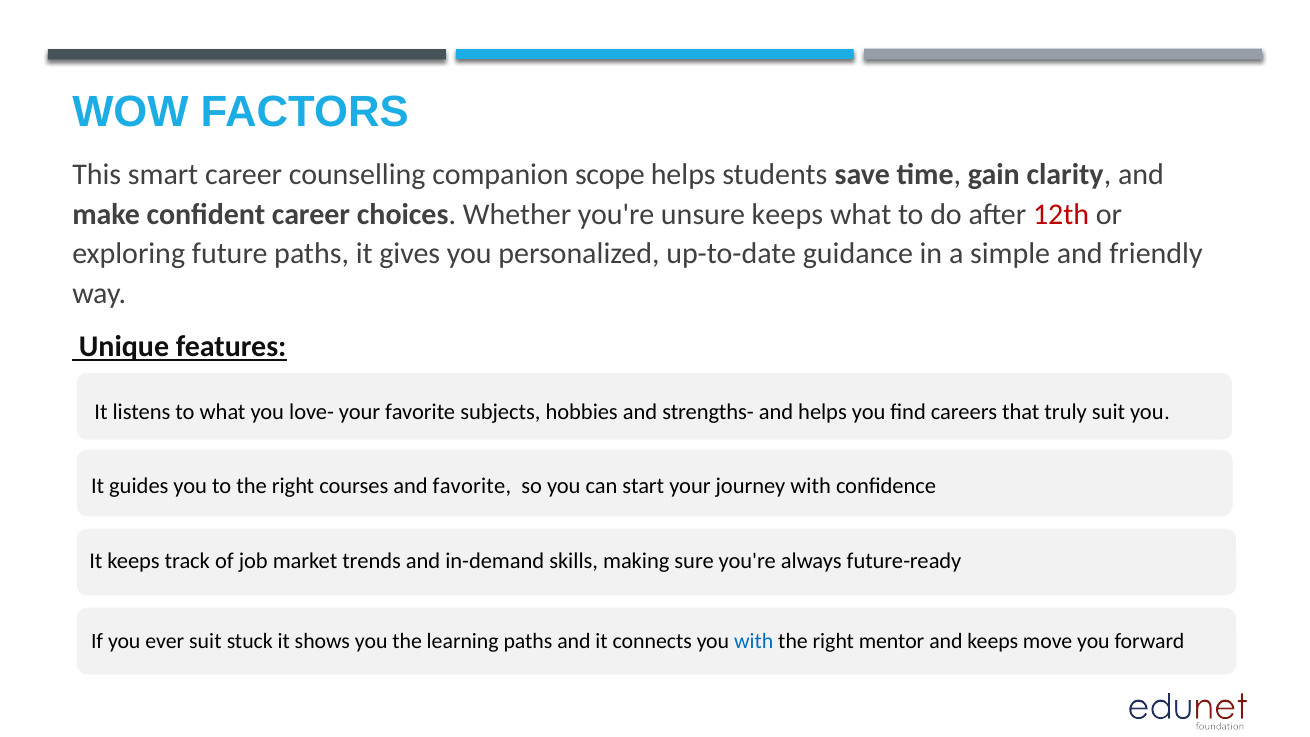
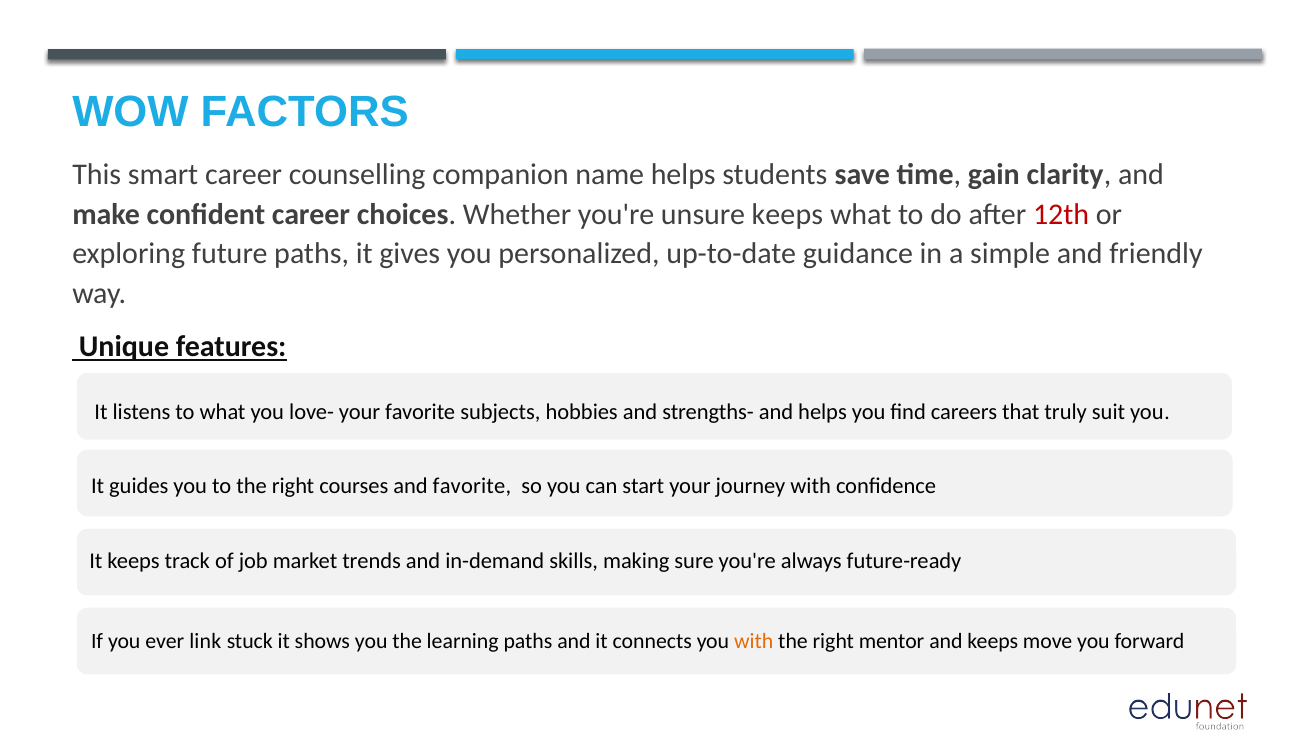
scope: scope -> name
ever suit: suit -> link
with at (754, 641) colour: blue -> orange
